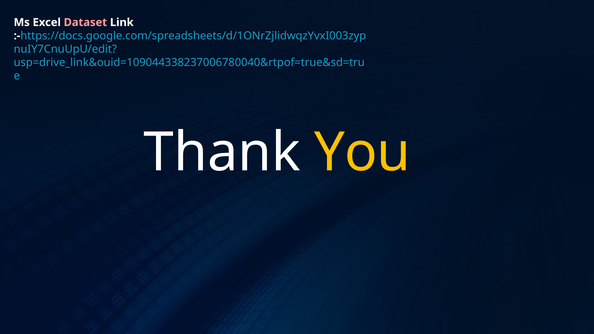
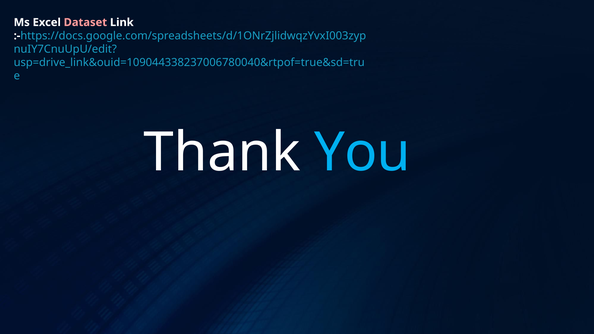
You colour: yellow -> light blue
